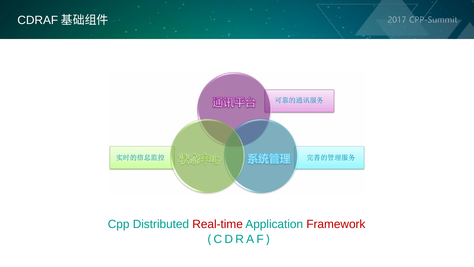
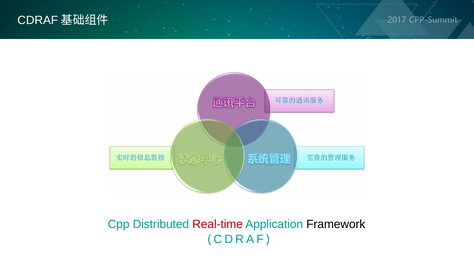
Framework colour: red -> black
